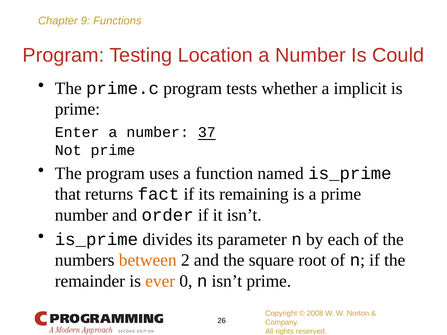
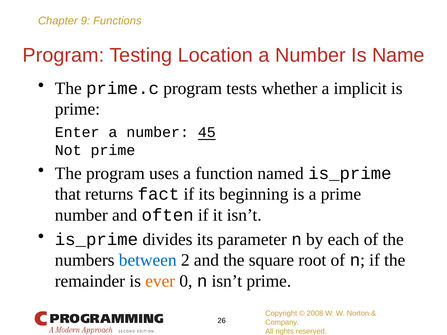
Could: Could -> Name
37: 37 -> 45
remaining: remaining -> beginning
order: order -> often
between colour: orange -> blue
